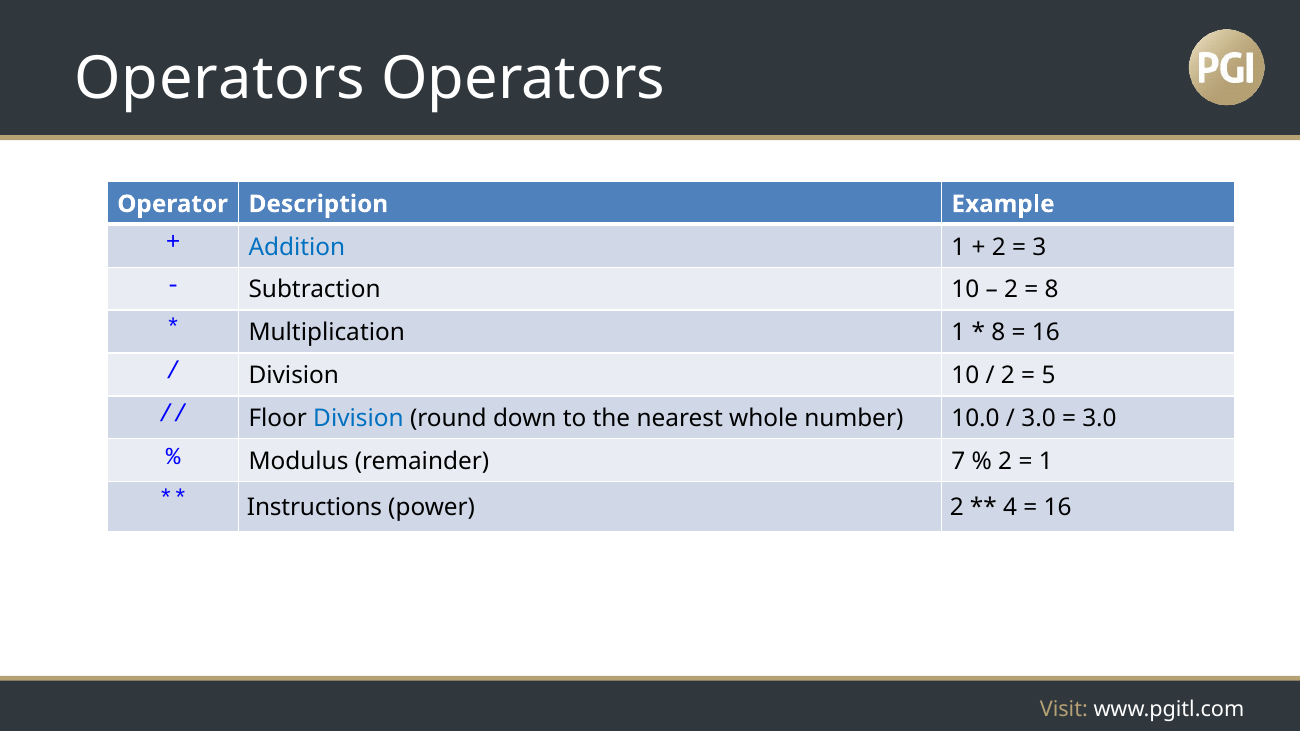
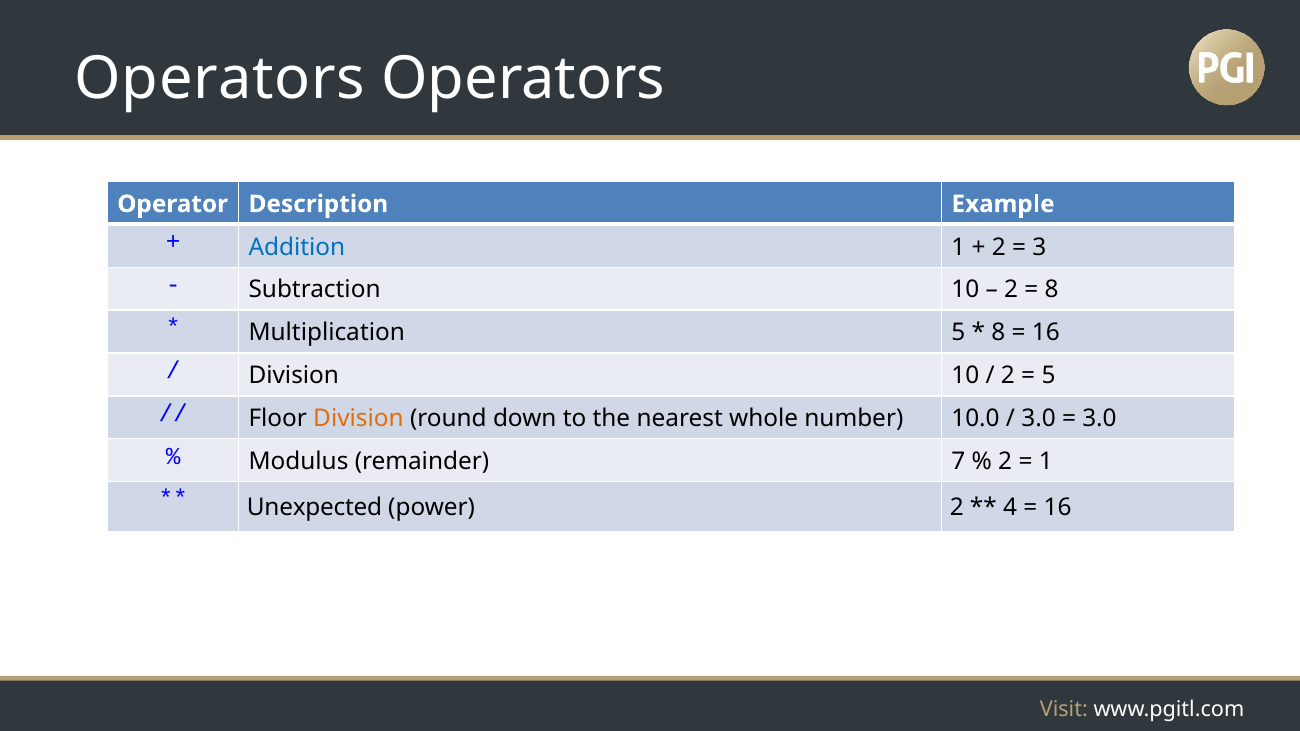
Multiplication 1: 1 -> 5
Division at (358, 419) colour: blue -> orange
Instructions: Instructions -> Unexpected
